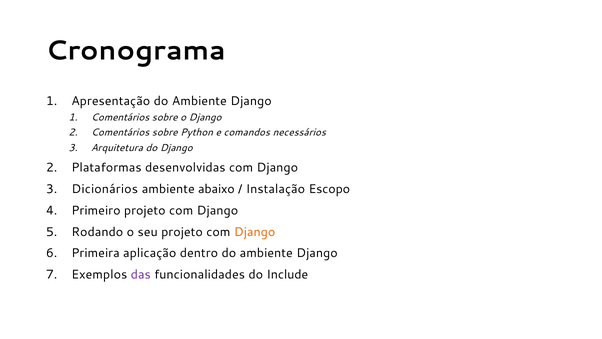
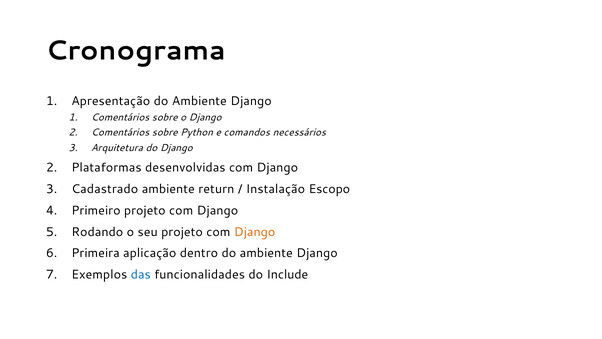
Dicionários: Dicionários -> Cadastrado
abaixo: abaixo -> return
das colour: purple -> blue
